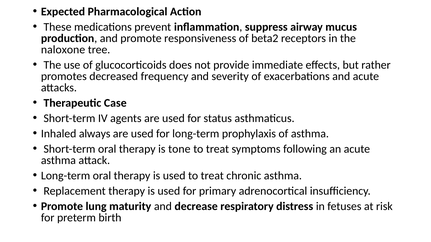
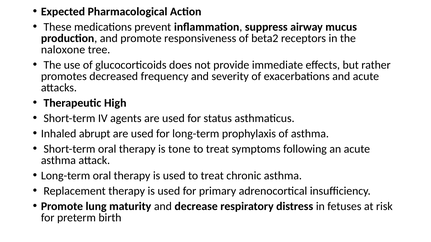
Case: Case -> High
always: always -> abrupt
